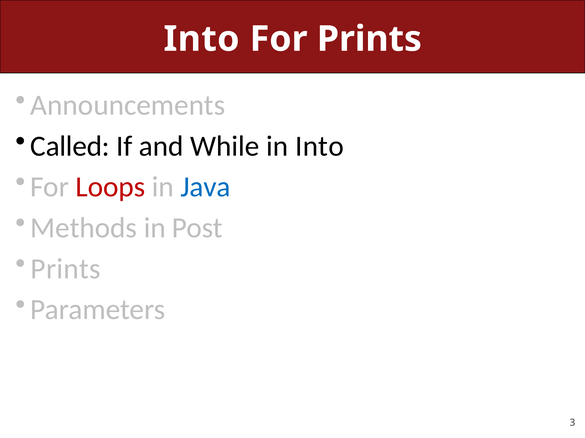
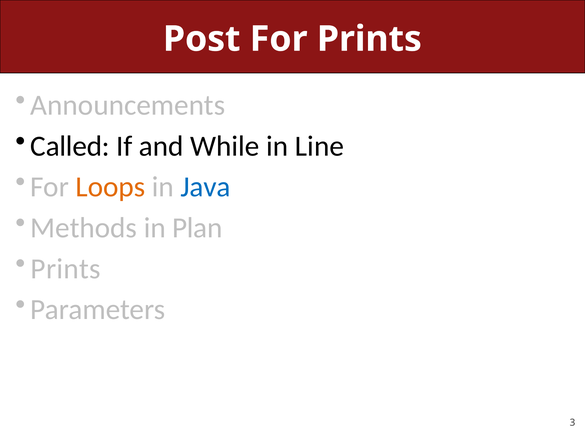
Into at (201, 39): Into -> Post
in Into: Into -> Line
Loops colour: red -> orange
Post: Post -> Plan
